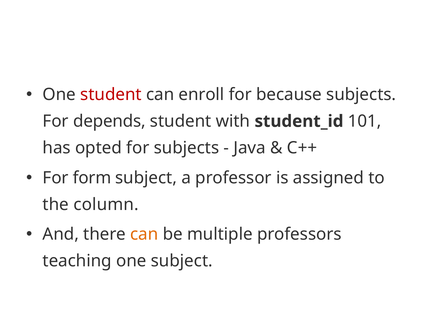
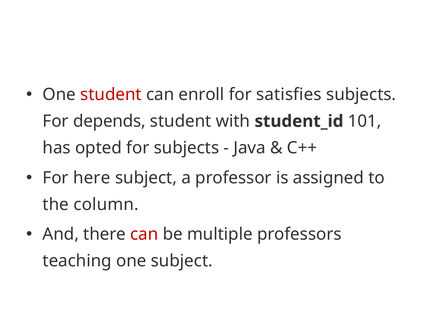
because: because -> satisfies
form: form -> here
can at (144, 234) colour: orange -> red
